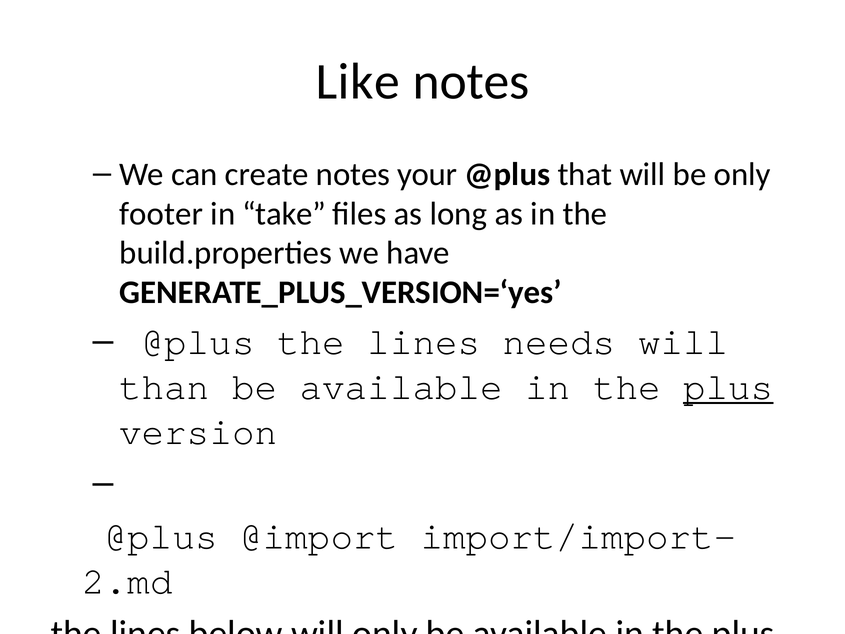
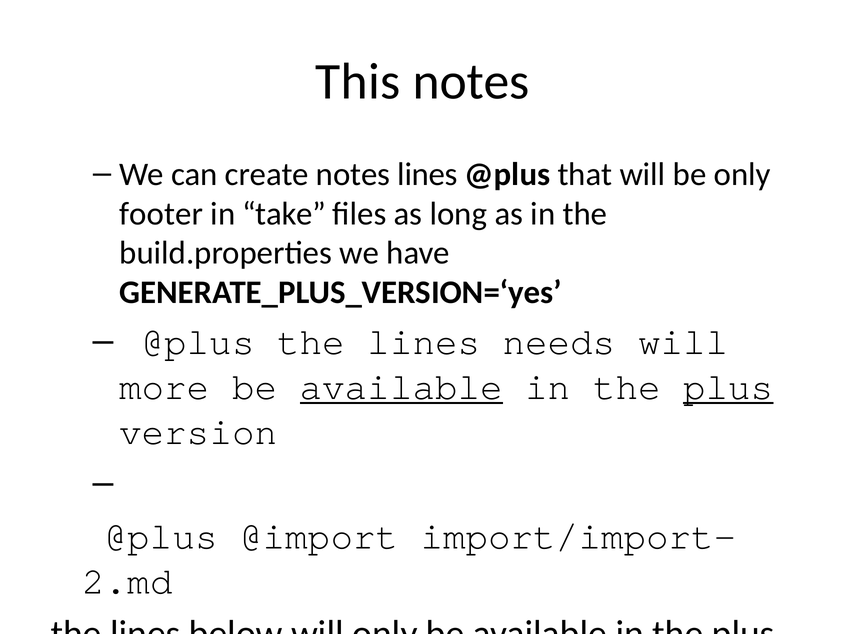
Like: Like -> This
notes your: your -> lines
than: than -> more
available at (401, 387) underline: none -> present
